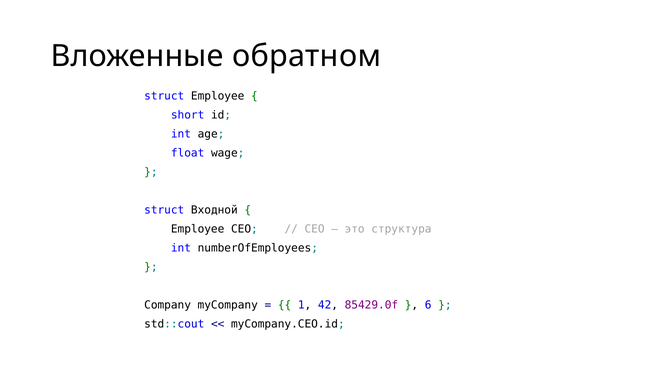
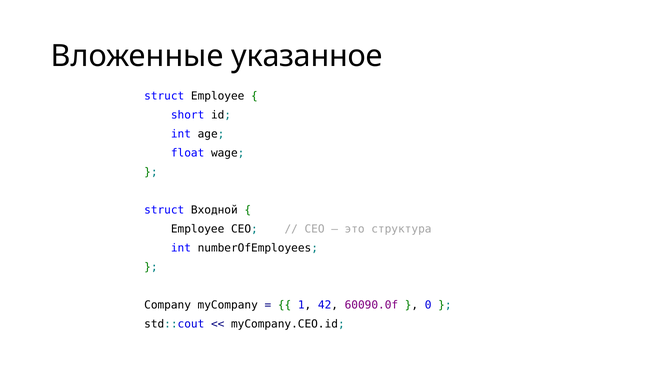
обратном: обратном -> указанное
85429.0f: 85429.0f -> 60090.0f
6: 6 -> 0
